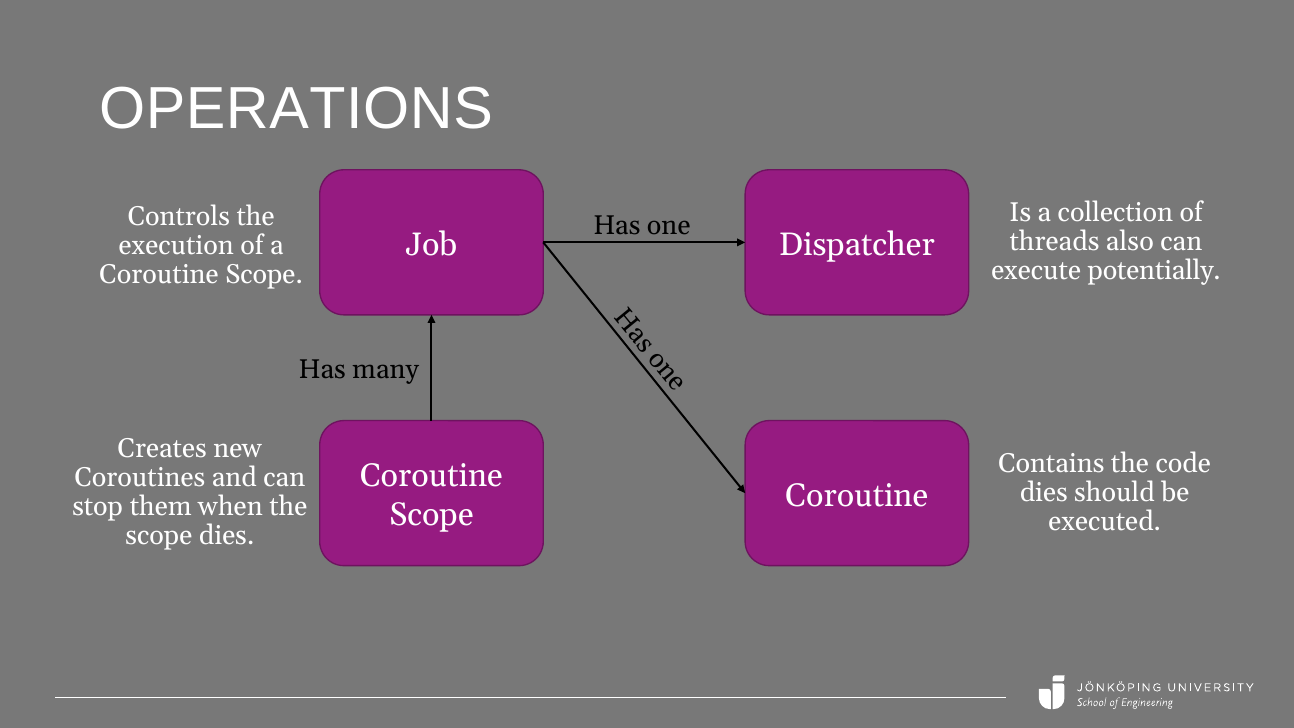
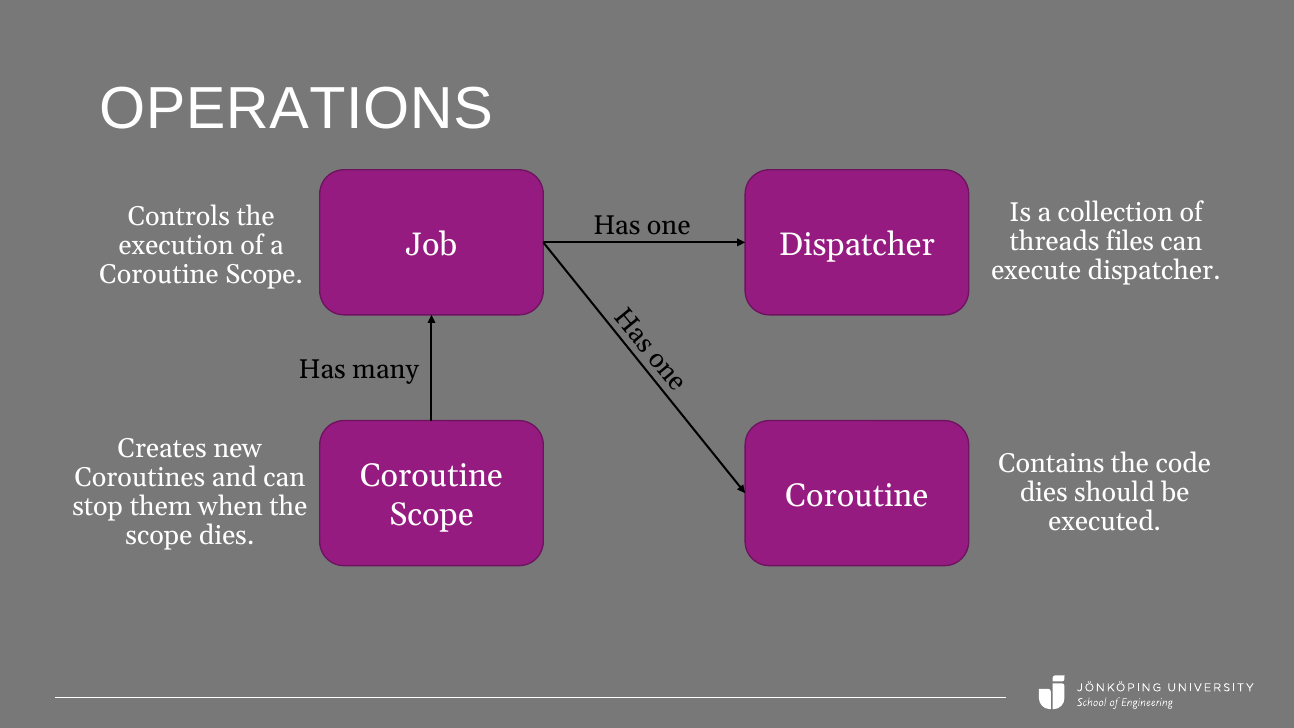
also: also -> files
execute potentially: potentially -> dispatcher
